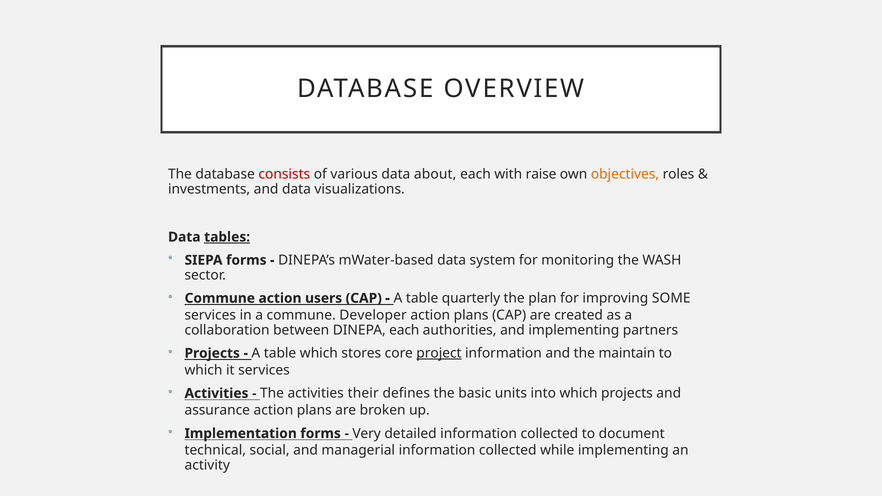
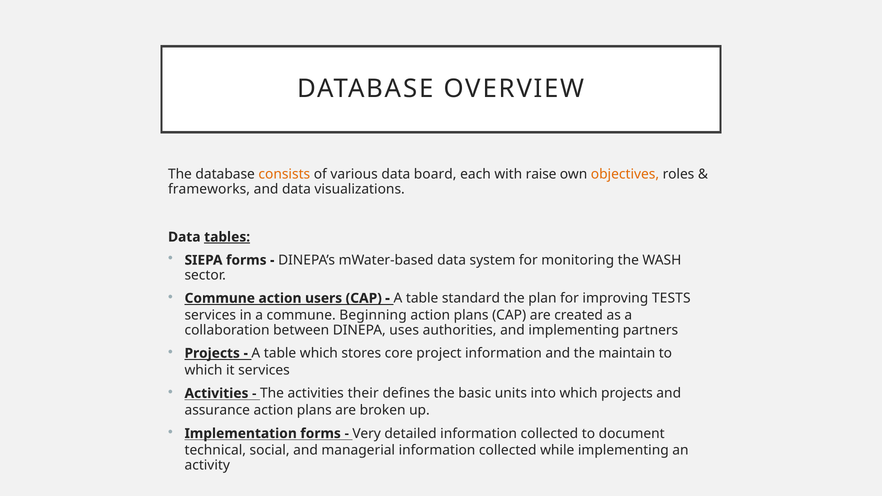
consists colour: red -> orange
about: about -> board
investments: investments -> frameworks
quarterly: quarterly -> standard
SOME: SOME -> TESTS
Developer: Developer -> Beginning
DINEPA each: each -> uses
project underline: present -> none
